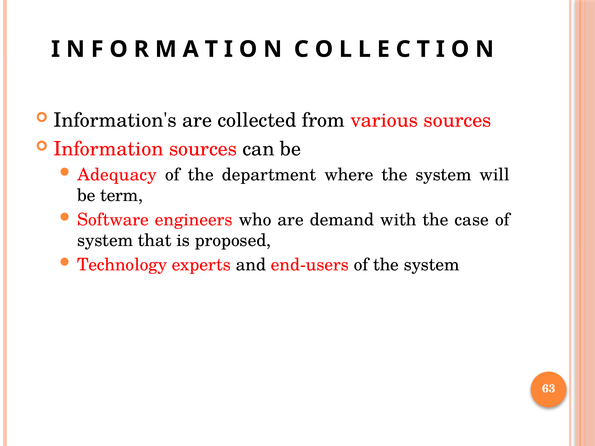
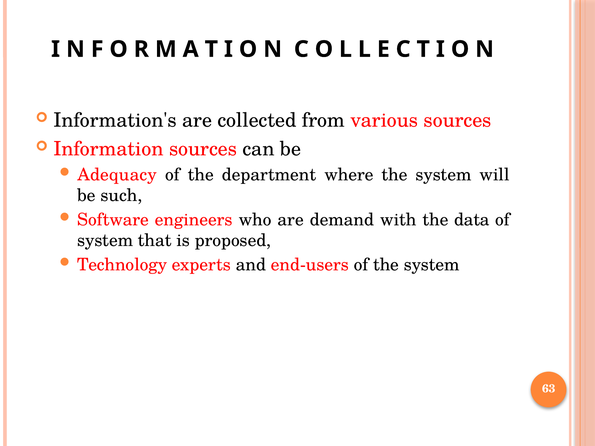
term: term -> such
case: case -> data
